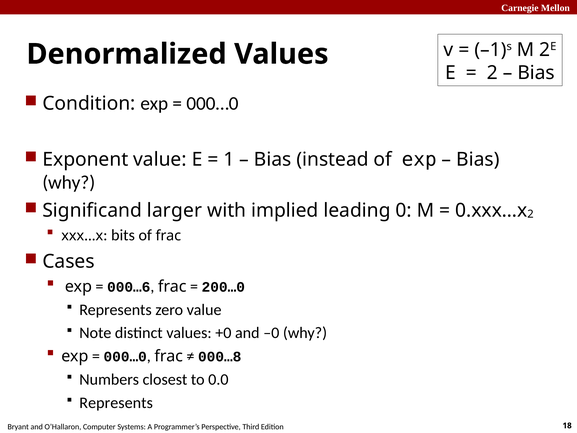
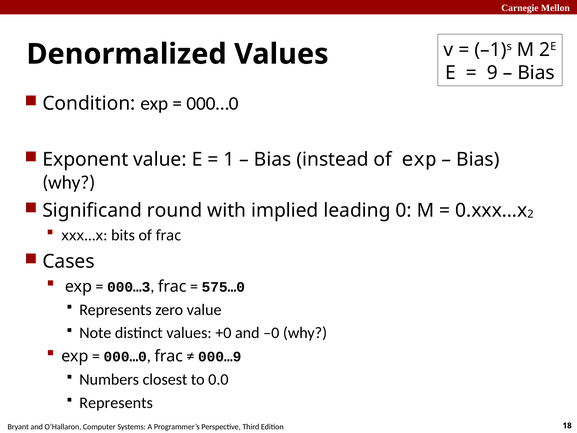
2 at (492, 73): 2 -> 9
larger: larger -> round
000…6: 000…6 -> 000…3
200…0: 200…0 -> 575…0
000…8: 000…8 -> 000…9
